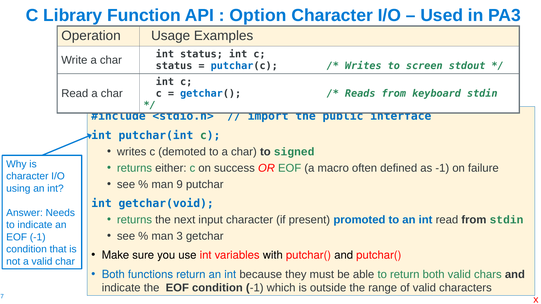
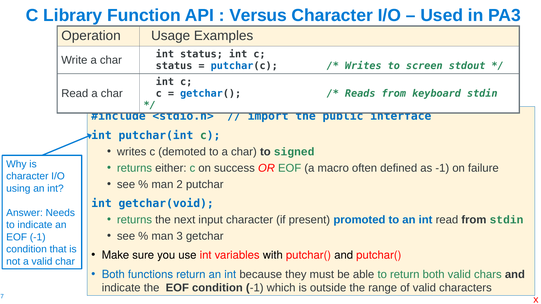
Option: Option -> Versus
9: 9 -> 2
